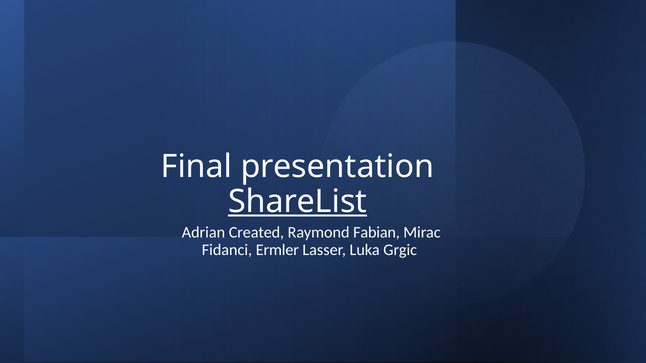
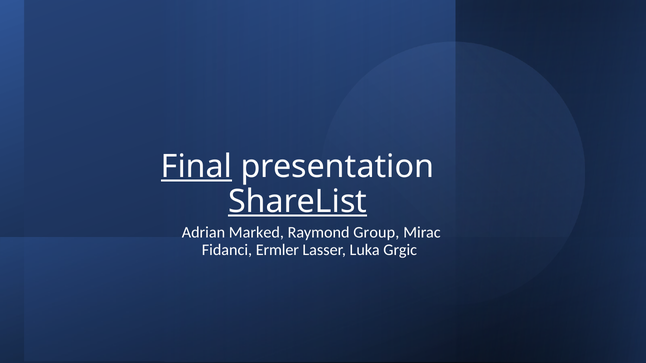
Final underline: none -> present
Created: Created -> Marked
Fabian: Fabian -> Group
